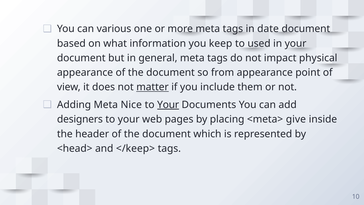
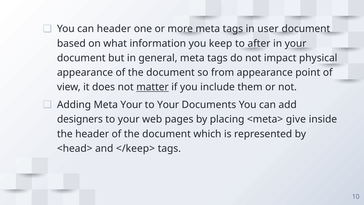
can various: various -> header
date: date -> user
used: used -> after
Meta Nice: Nice -> Your
Your at (168, 105) underline: present -> none
